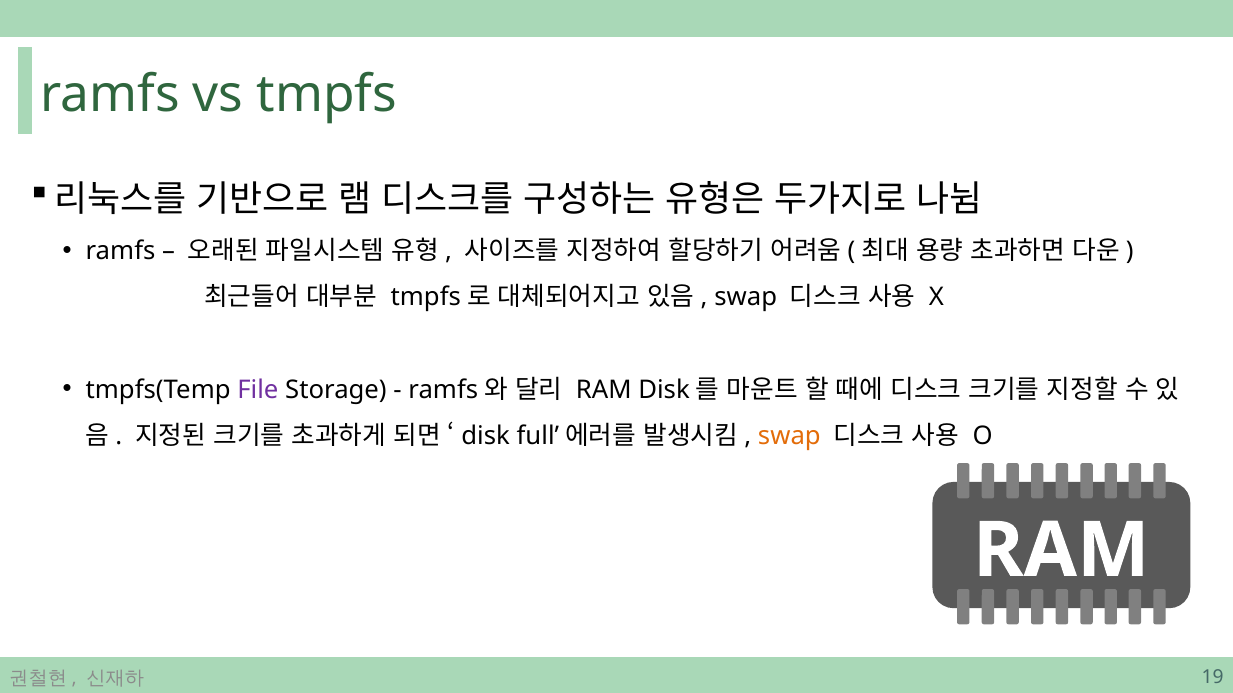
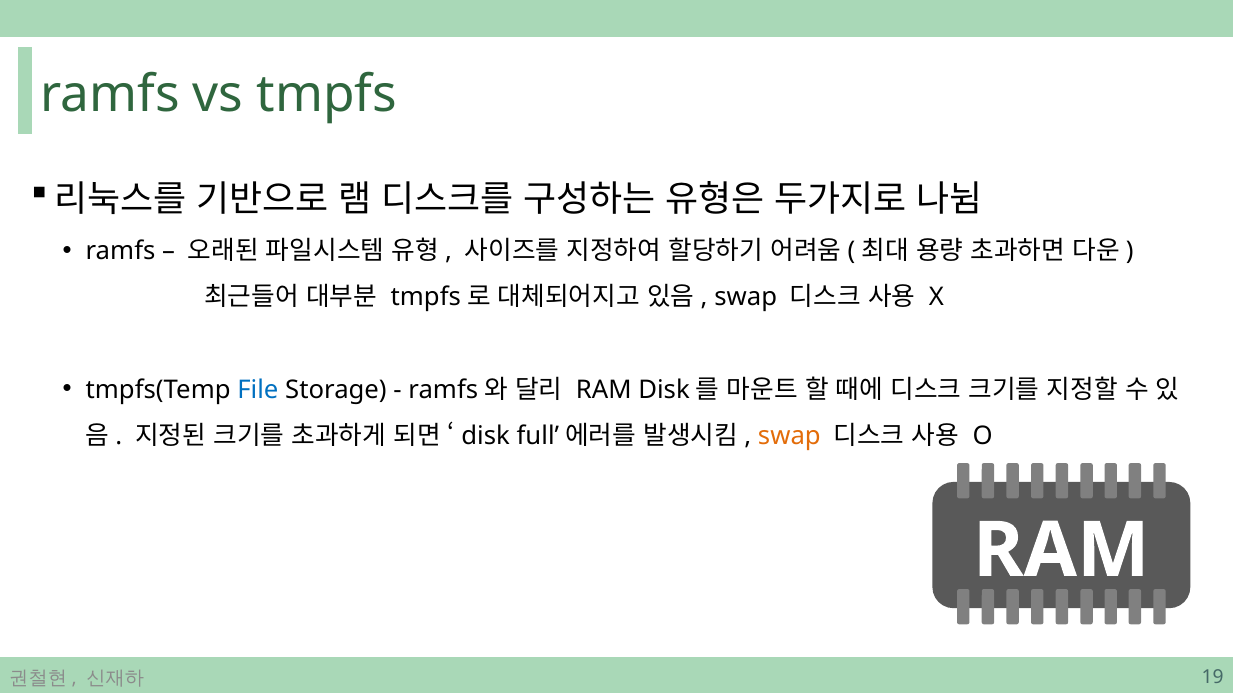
File colour: purple -> blue
